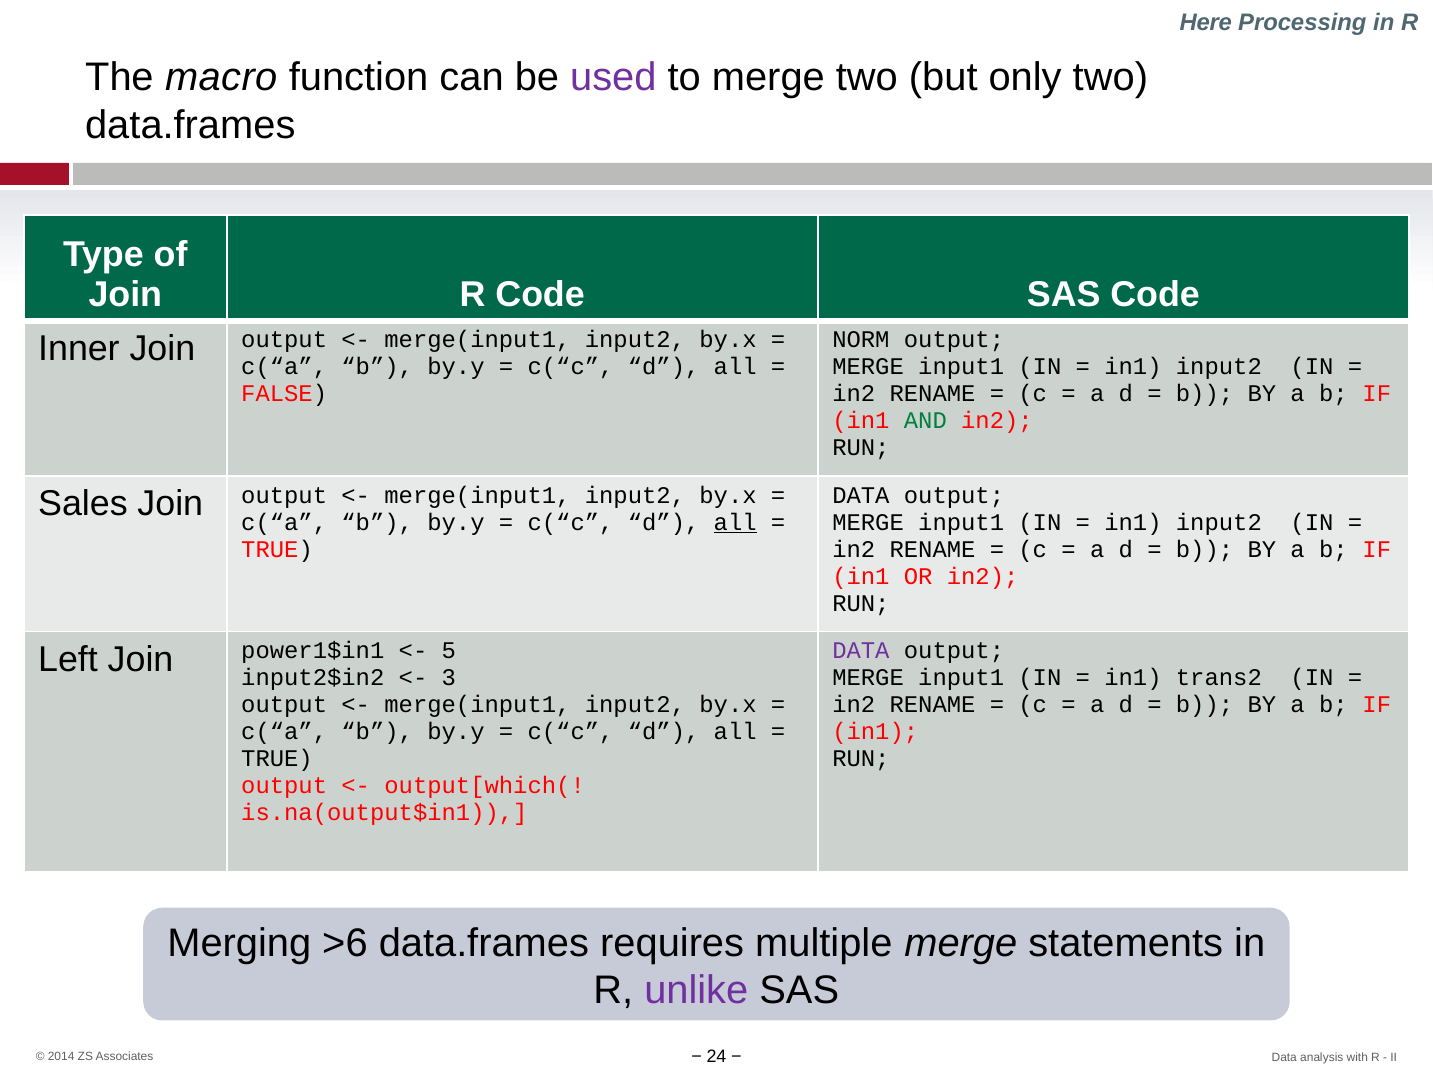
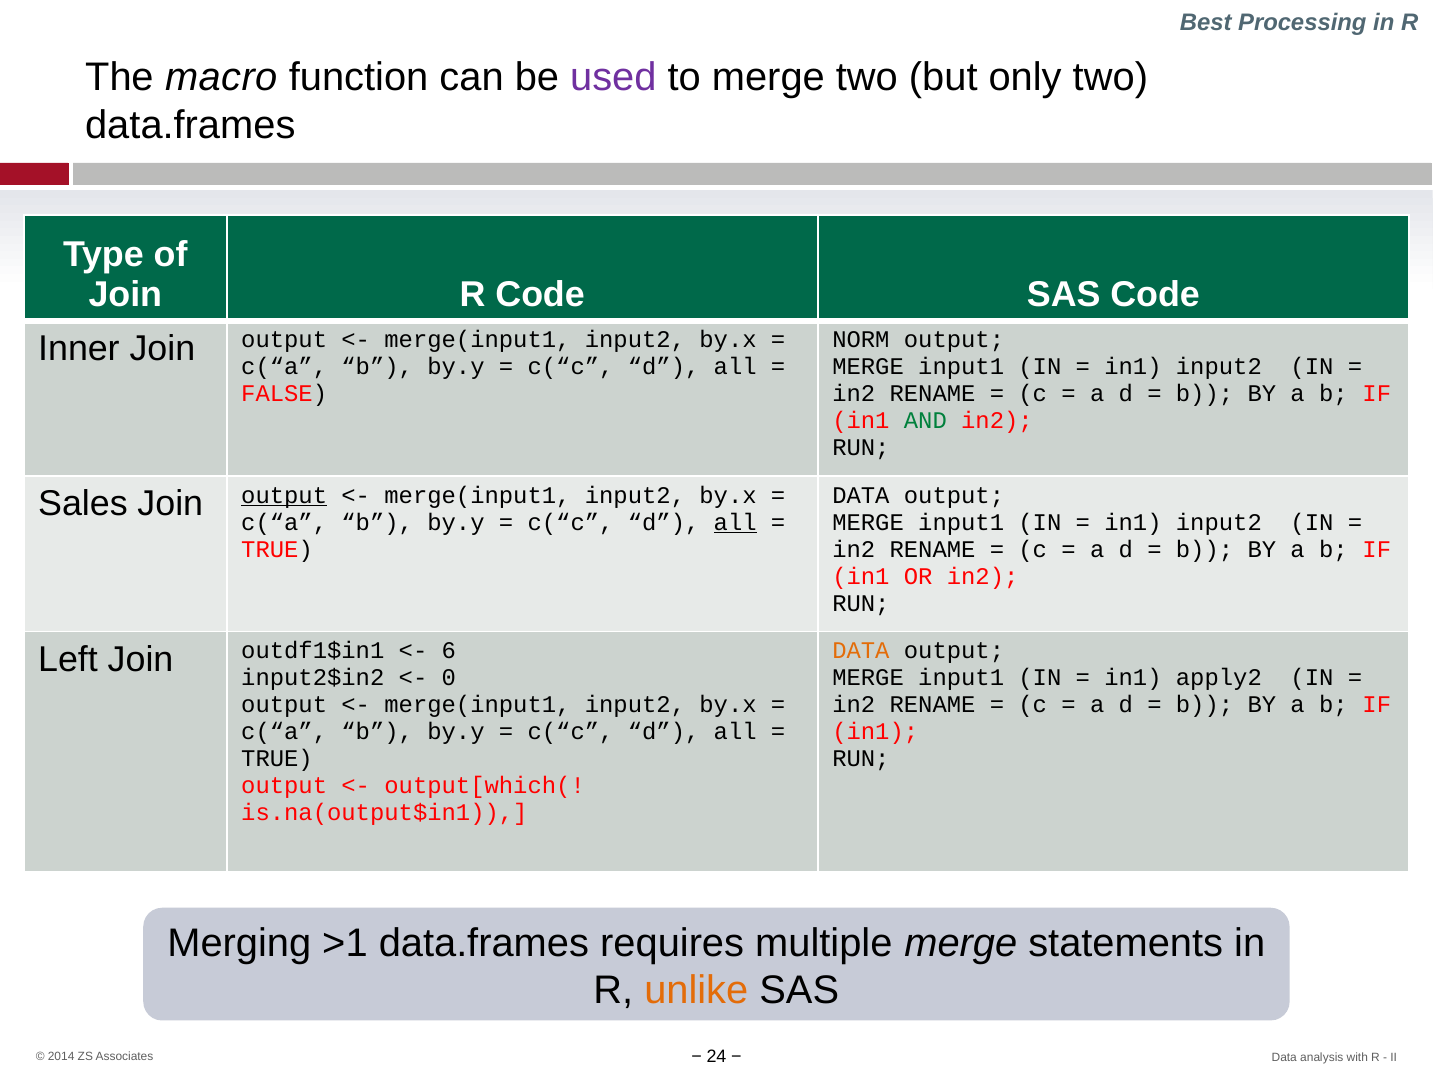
Here: Here -> Best
output at (284, 495) underline: none -> present
DATA at (861, 651) colour: purple -> orange
power1$in1: power1$in1 -> outdf1$in1
5: 5 -> 6
3: 3 -> 0
trans2: trans2 -> apply2
>6: >6 -> >1
unlike colour: purple -> orange
